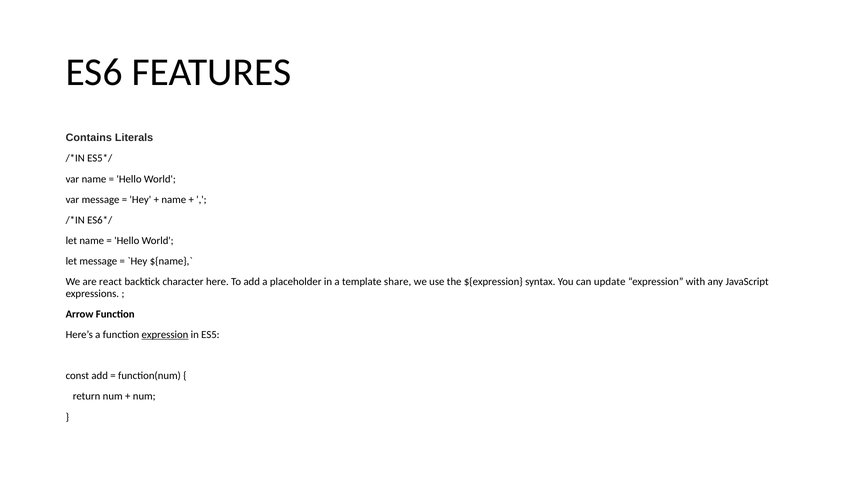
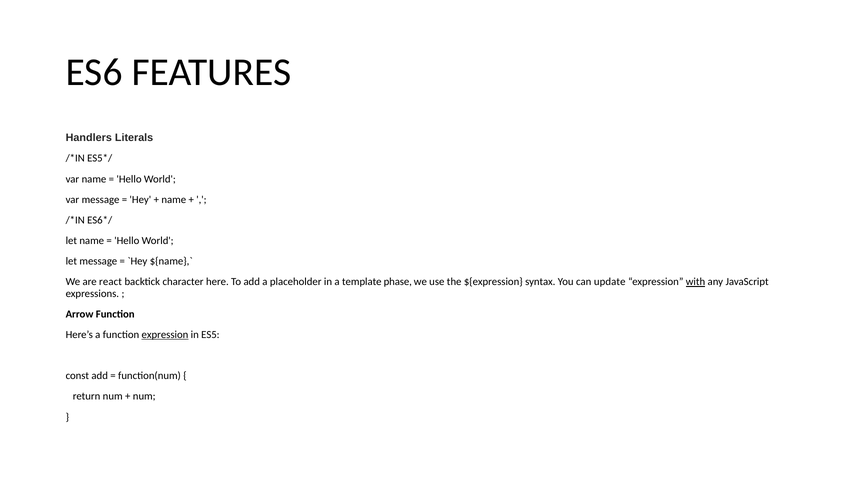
Contains: Contains -> Handlers
share: share -> phase
with underline: none -> present
